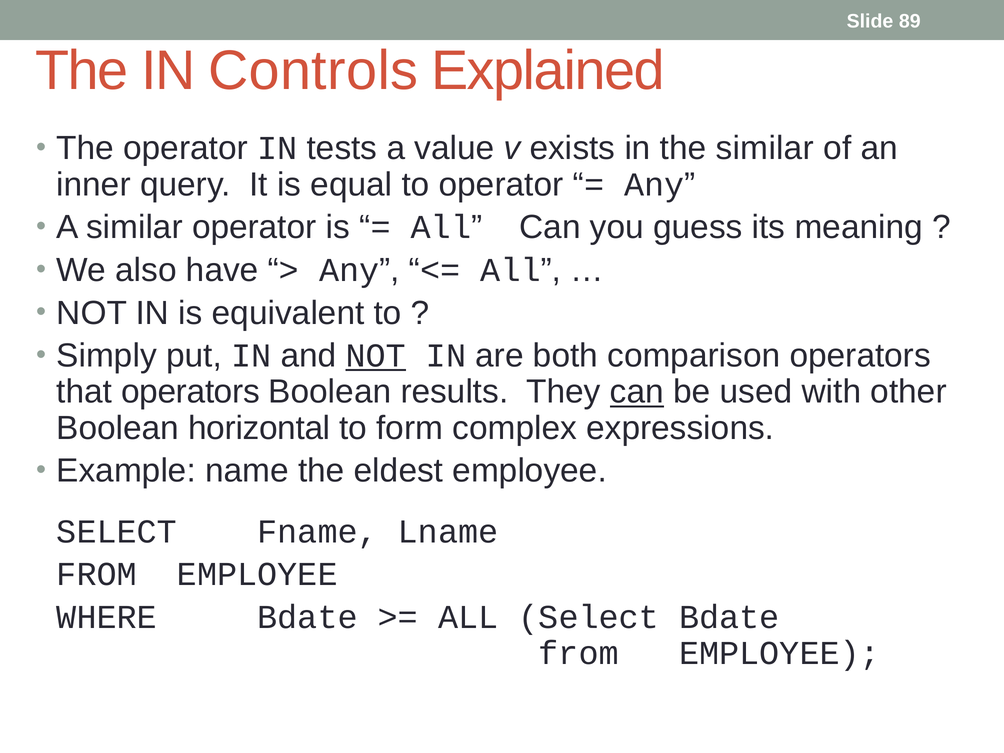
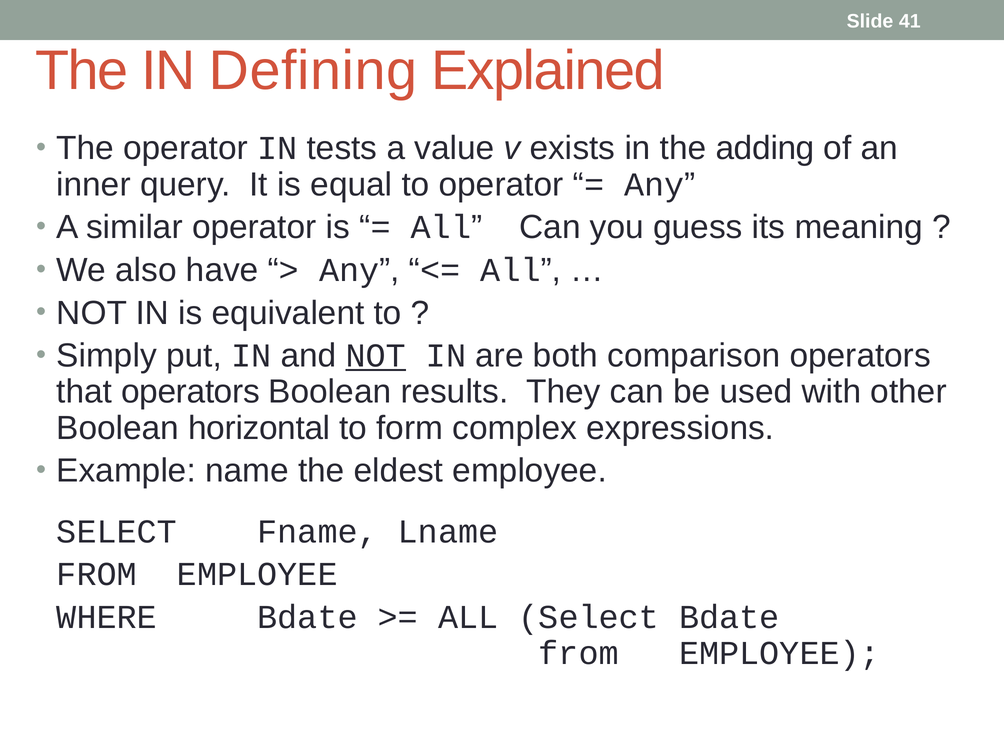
89: 89 -> 41
Controls: Controls -> Defining
the similar: similar -> adding
can at (637, 392) underline: present -> none
